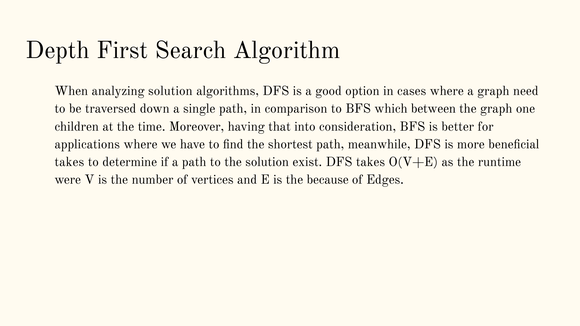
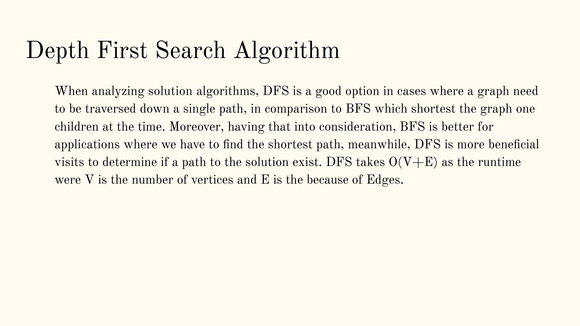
which between: between -> shortest
takes at (69, 162): takes -> visits
